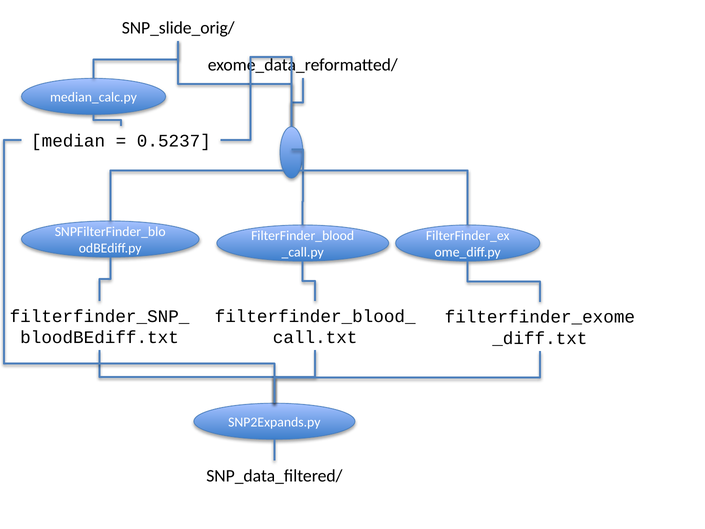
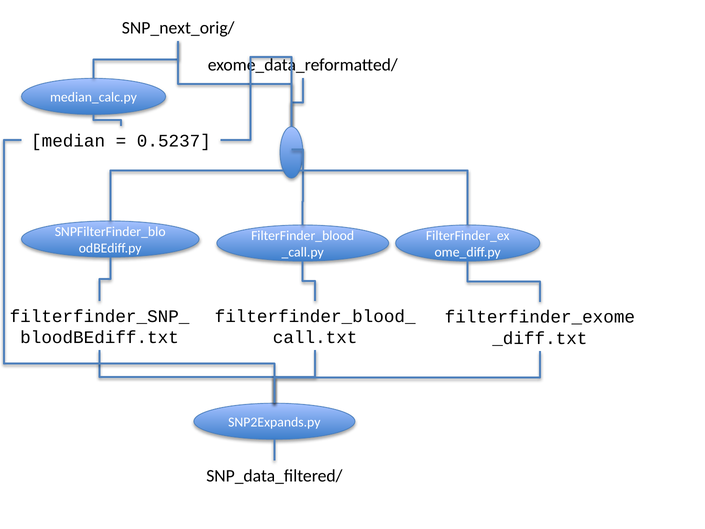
SNP_slide_orig/: SNP_slide_orig/ -> SNP_next_orig/
